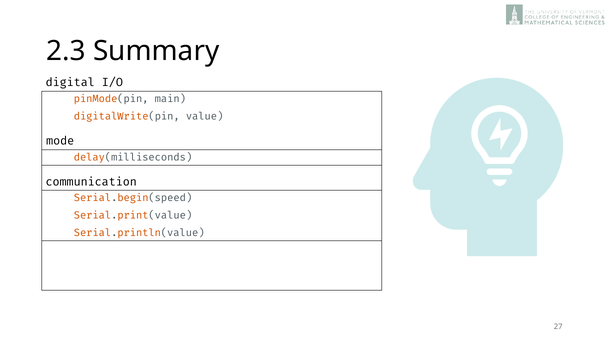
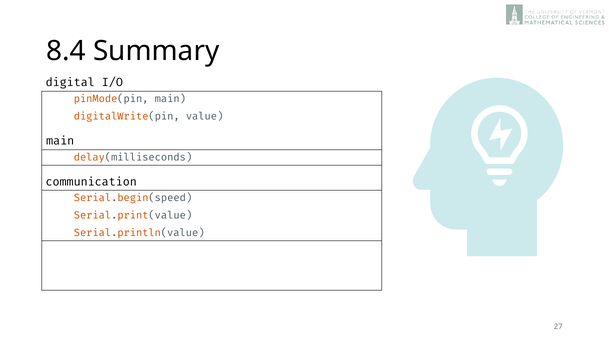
2.3: 2.3 -> 8.4
mode at (60, 141): mode -> main
